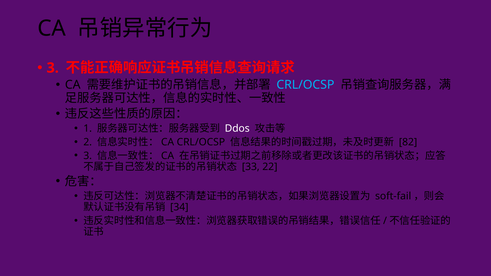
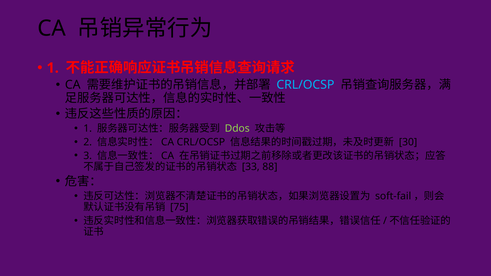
3 at (53, 68): 3 -> 1
Ddos colour: white -> light green
82: 82 -> 30
22: 22 -> 88
34: 34 -> 75
